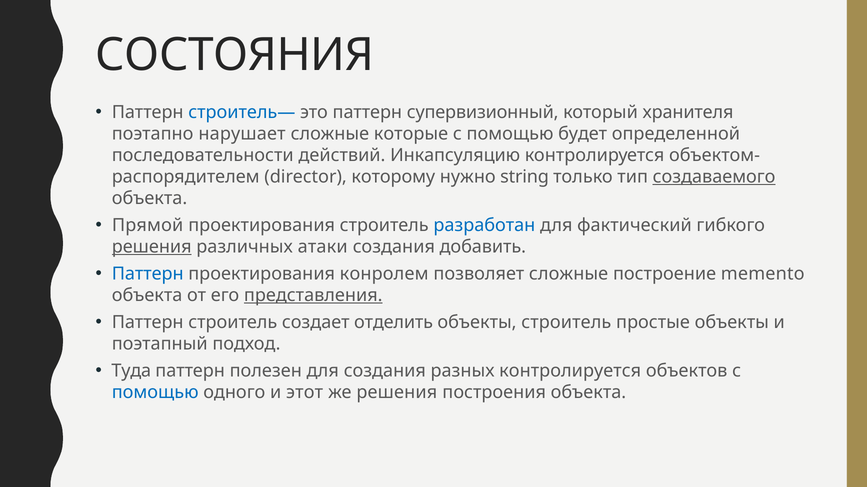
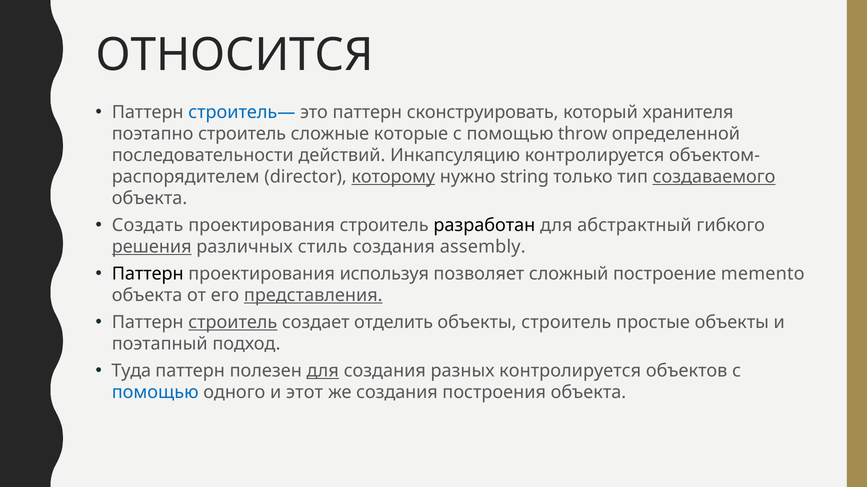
СОСТОЯНИЯ: СОСТОЯНИЯ -> ОТНОСИТСЯ
супервизионный: супервизионный -> сконструировать
поэтапно нарушает: нарушает -> строитель
будет: будет -> throw
которому underline: none -> present
Прямой: Прямой -> Создать
разработан colour: blue -> black
фактический: фактический -> абстрактный
атаки: атаки -> стиль
добавить: добавить -> assembly
Паттерн at (148, 274) colour: blue -> black
конролем: конролем -> используя
позволяет сложные: сложные -> сложный
строитель at (233, 323) underline: none -> present
для at (323, 371) underline: none -> present
же решения: решения -> создания
